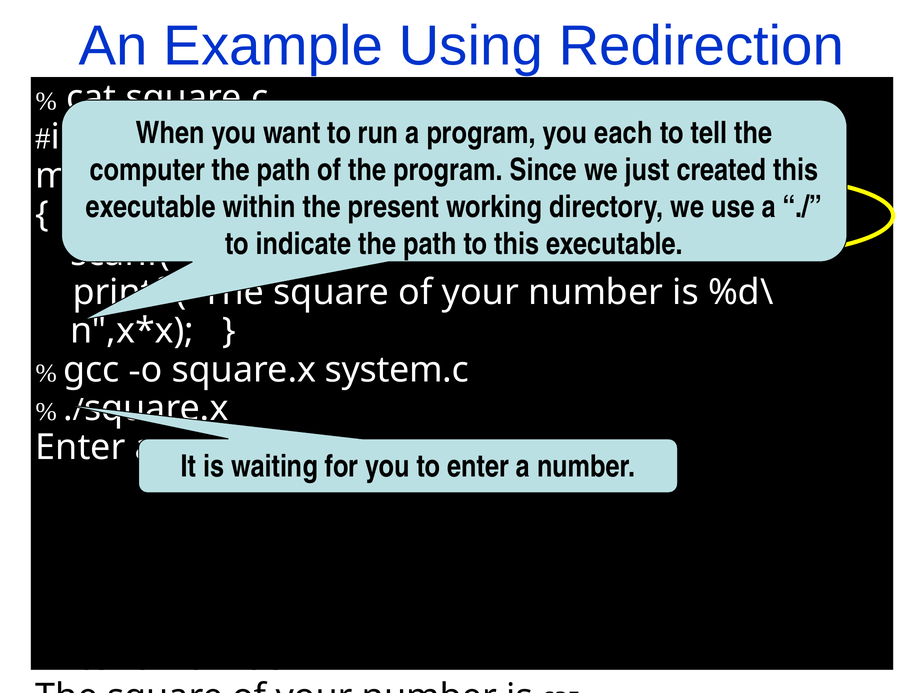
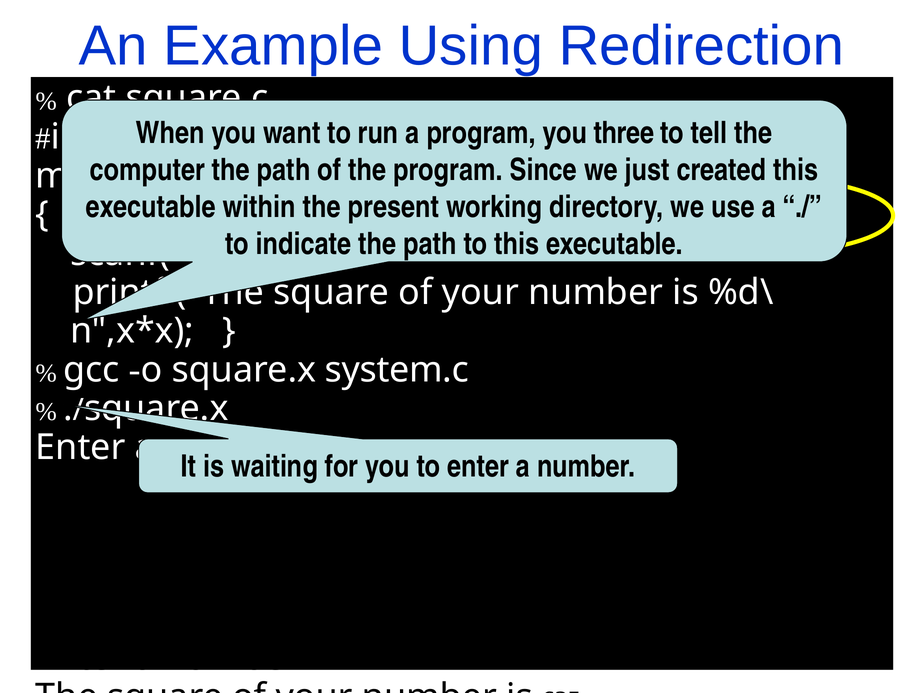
each: each -> three
